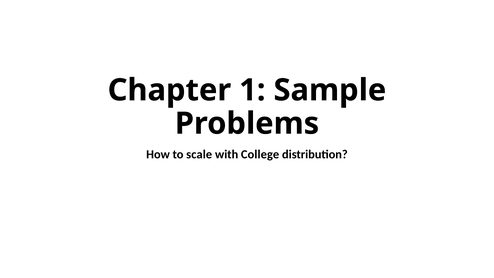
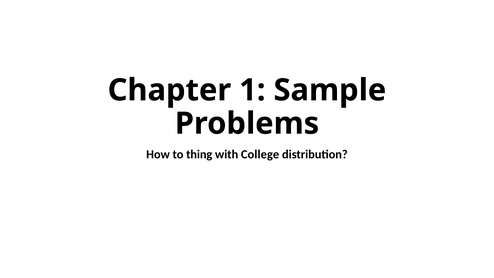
scale: scale -> thing
